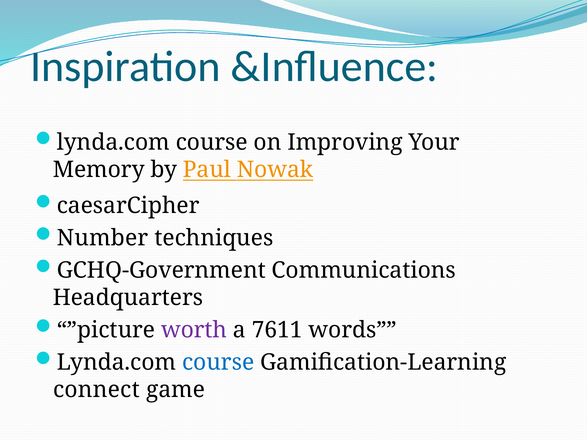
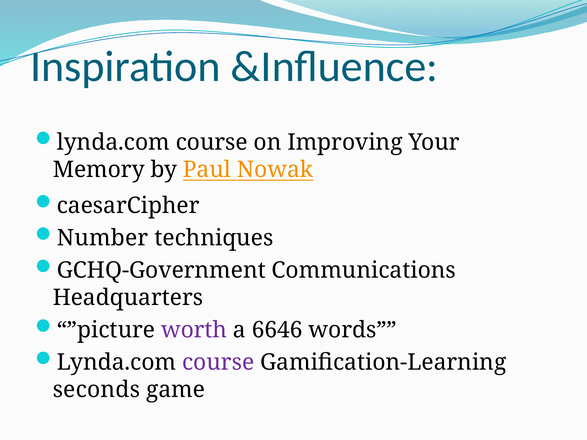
7611: 7611 -> 6646
course at (218, 362) colour: blue -> purple
connect: connect -> seconds
